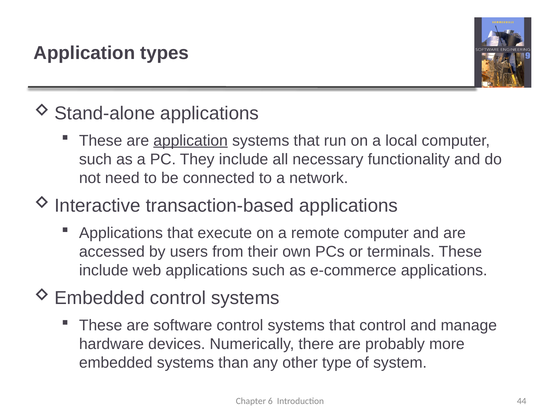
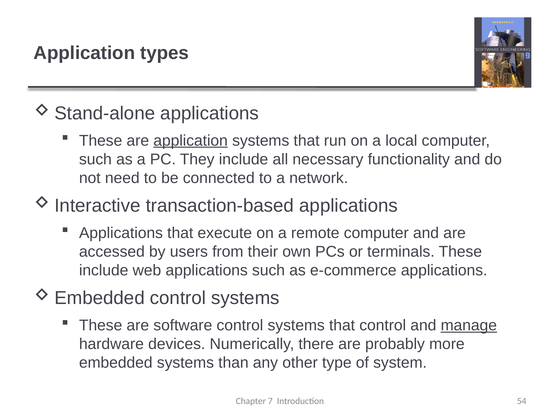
manage underline: none -> present
6: 6 -> 7
44: 44 -> 54
